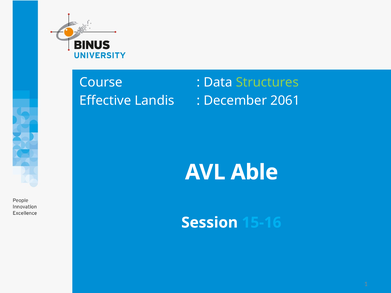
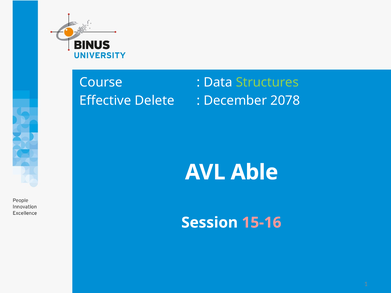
Landis: Landis -> Delete
2061: 2061 -> 2078
15-16 colour: light blue -> pink
